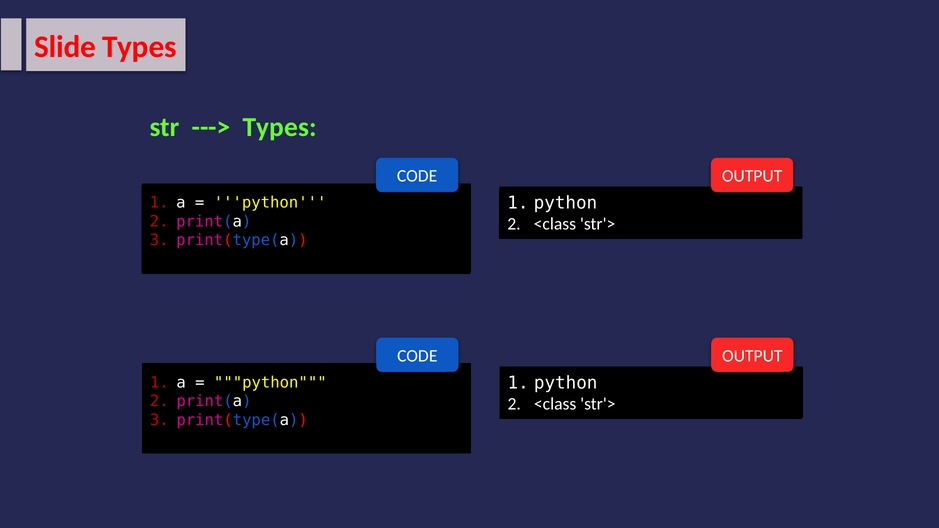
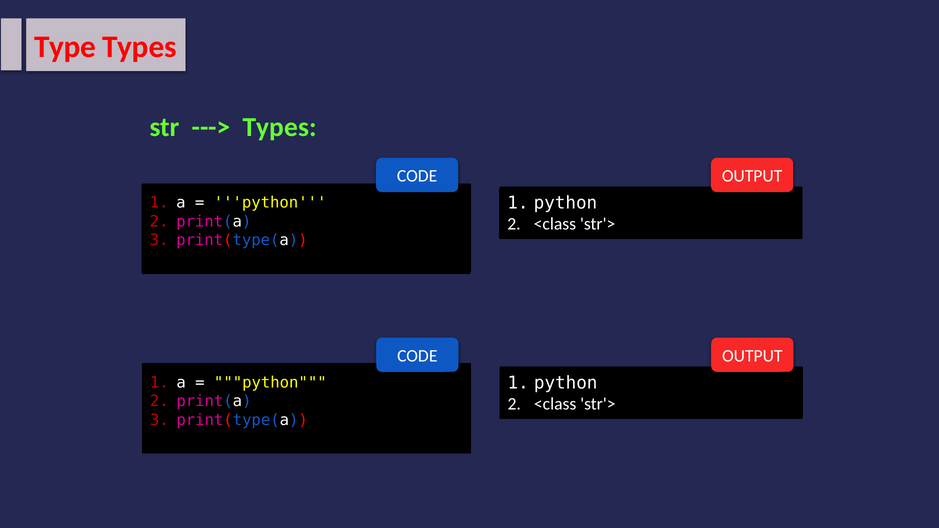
Slide: Slide -> Type
